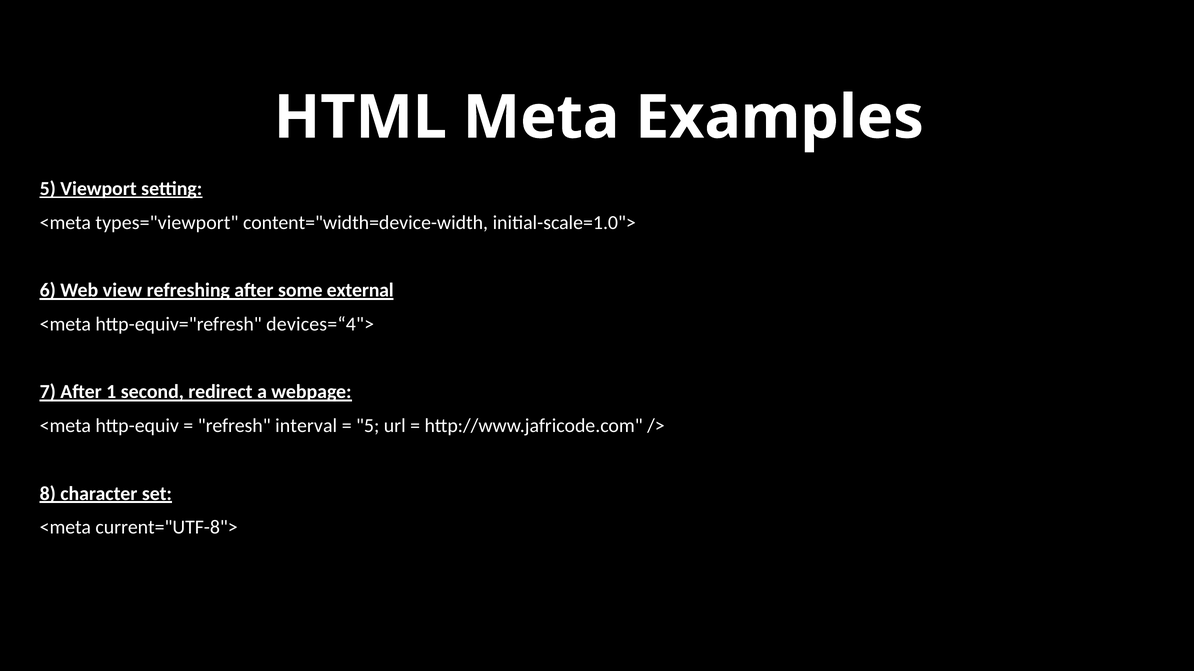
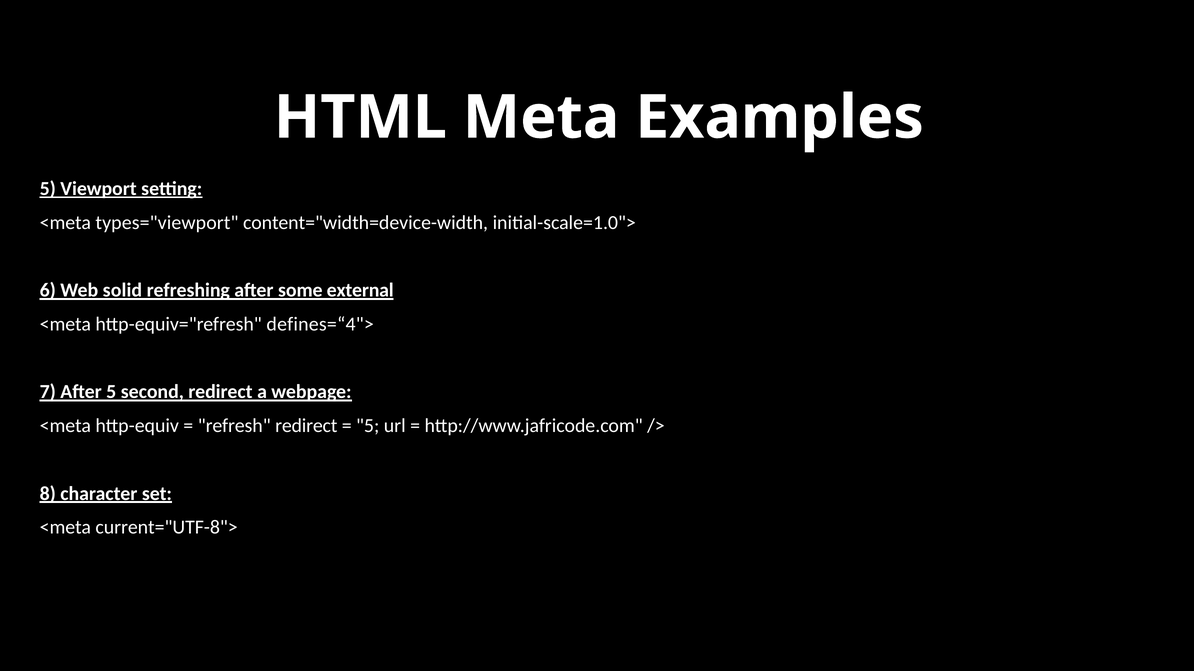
view: view -> solid
devices=“4">: devices=“4"> -> defines=“4">
After 1: 1 -> 5
refresh interval: interval -> redirect
